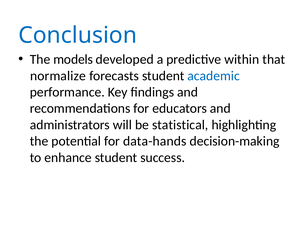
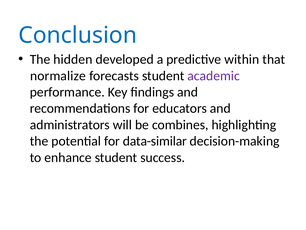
models: models -> hidden
academic colour: blue -> purple
statistical: statistical -> combines
data-hands: data-hands -> data-similar
